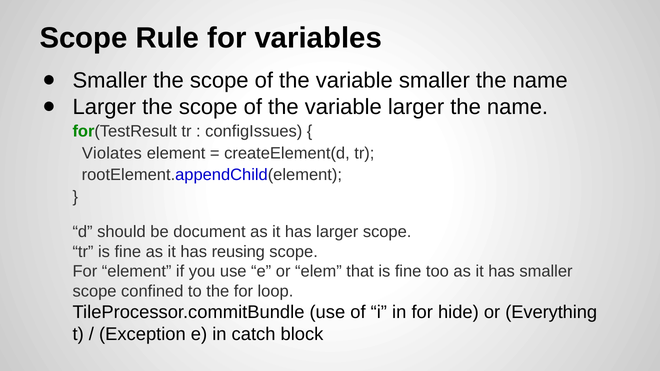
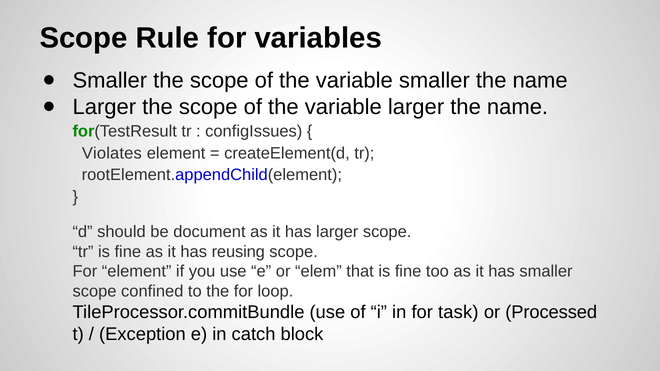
hide: hide -> task
Everything: Everything -> Processed
